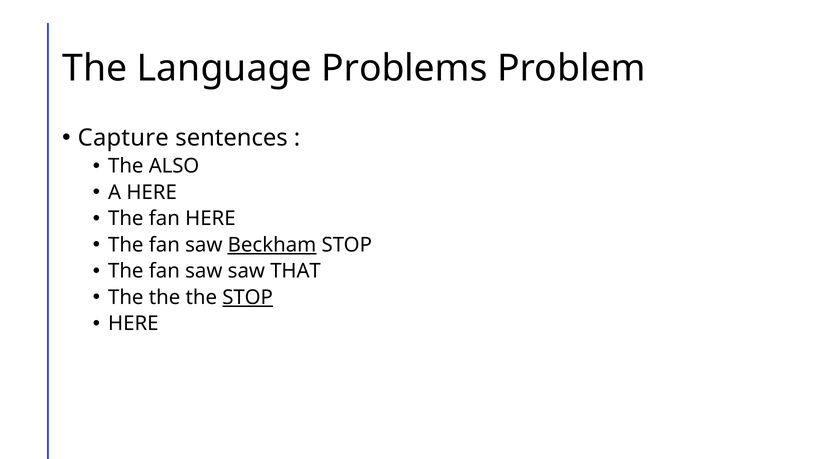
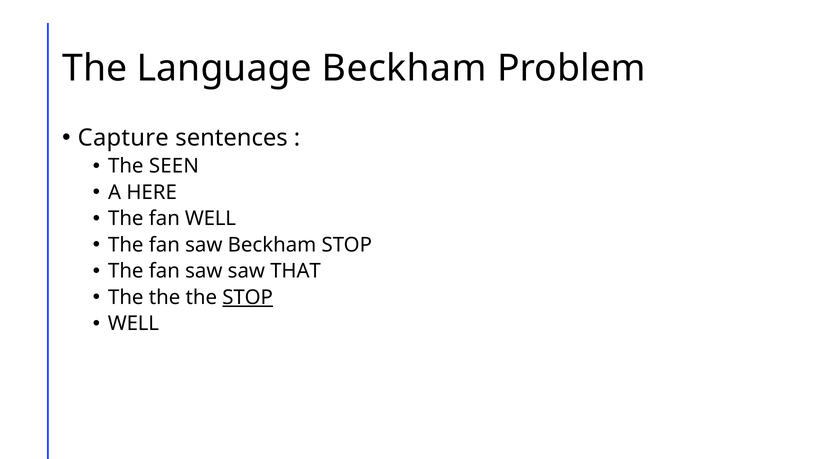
Language Problems: Problems -> Beckham
ALSO: ALSO -> SEEN
fan HERE: HERE -> WELL
Beckham at (272, 245) underline: present -> none
HERE at (133, 324): HERE -> WELL
